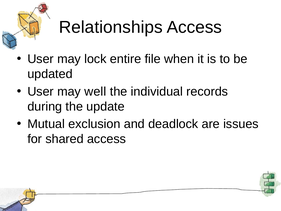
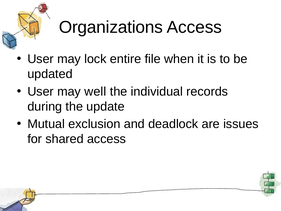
Relationships: Relationships -> Organizations
